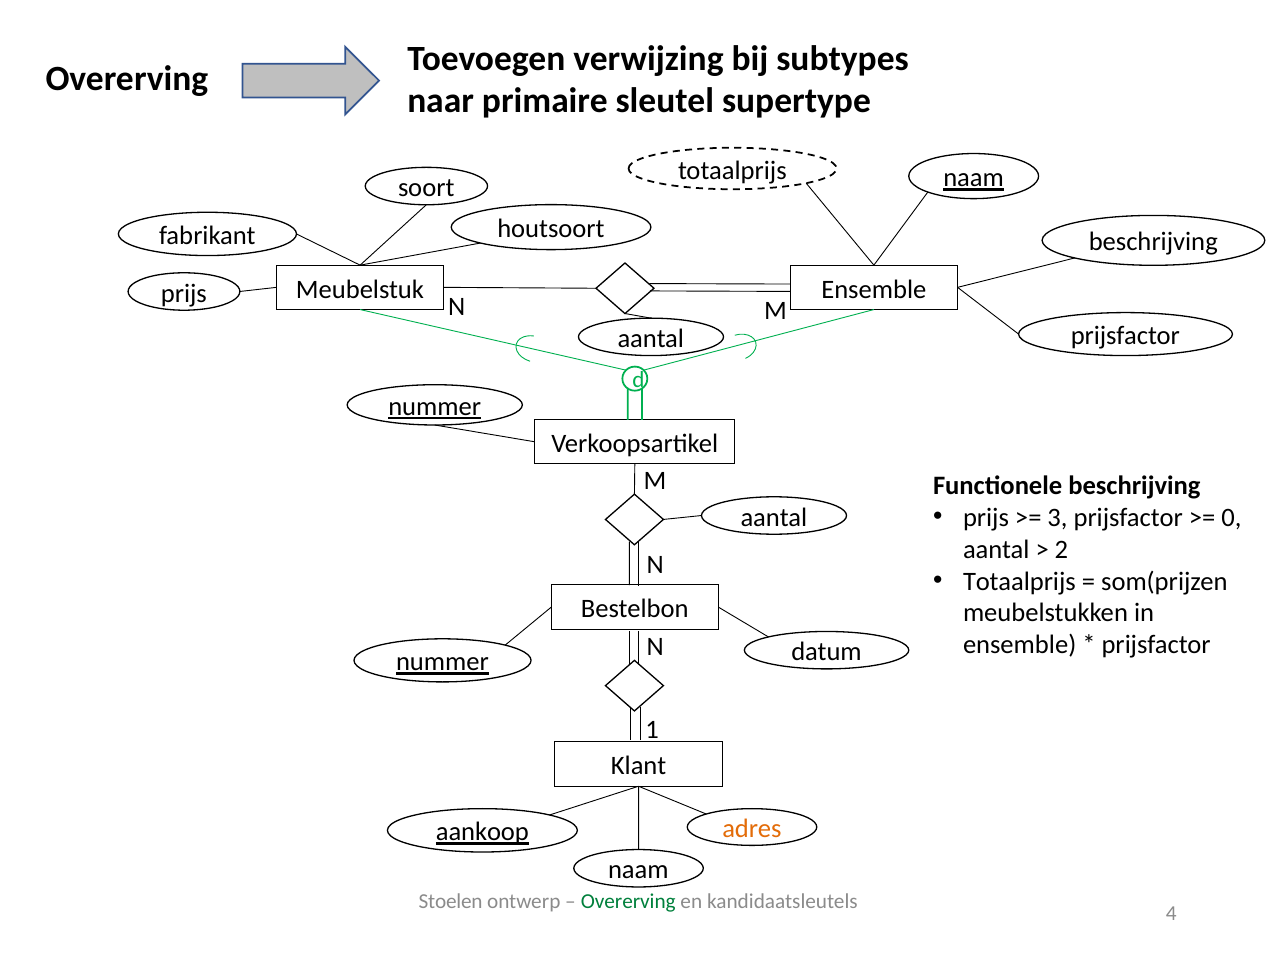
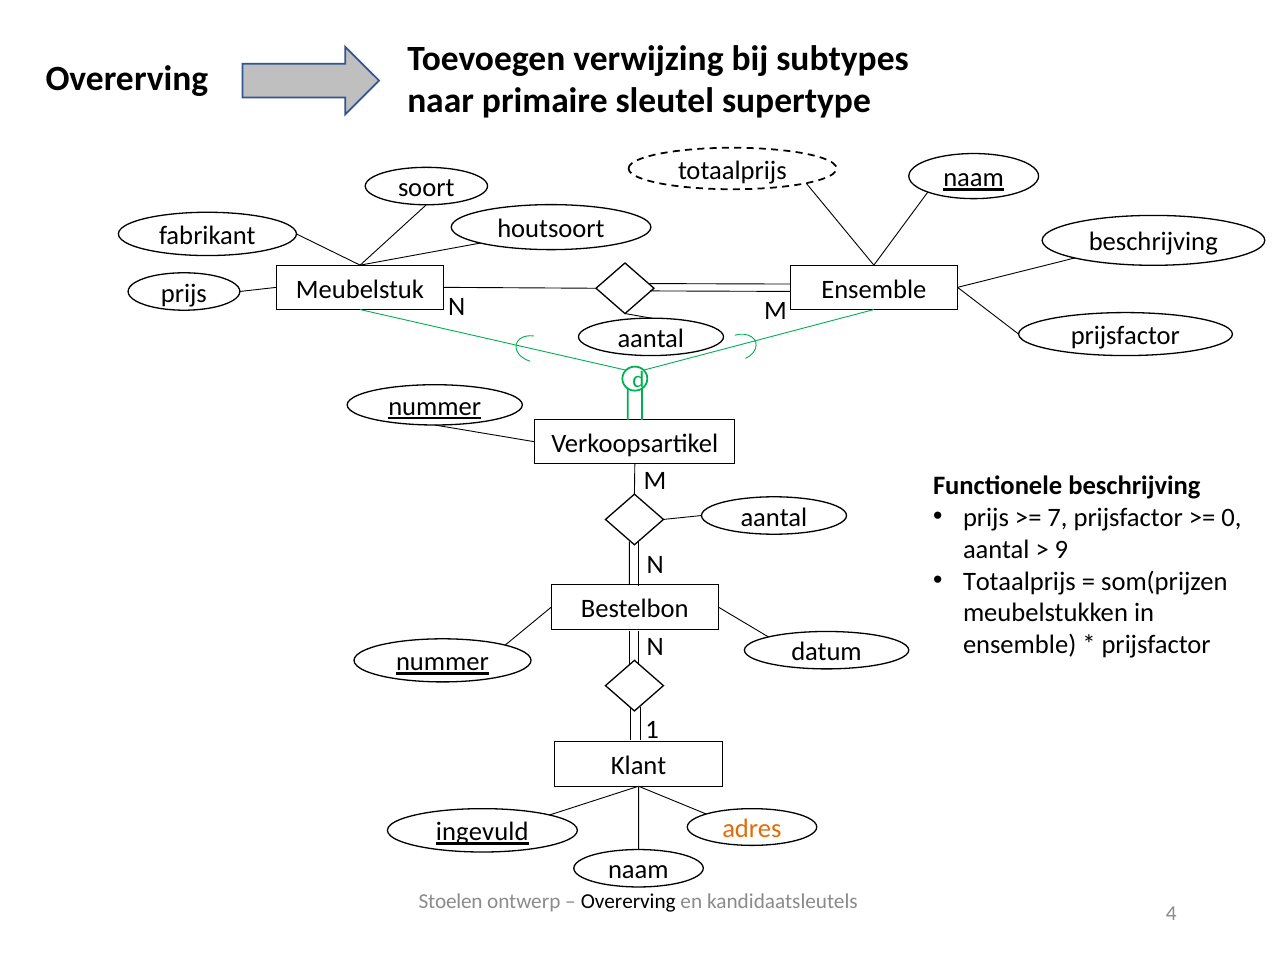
3: 3 -> 7
2: 2 -> 9
aankoop: aankoop -> ingevuld
Overerving at (628, 902) colour: green -> black
